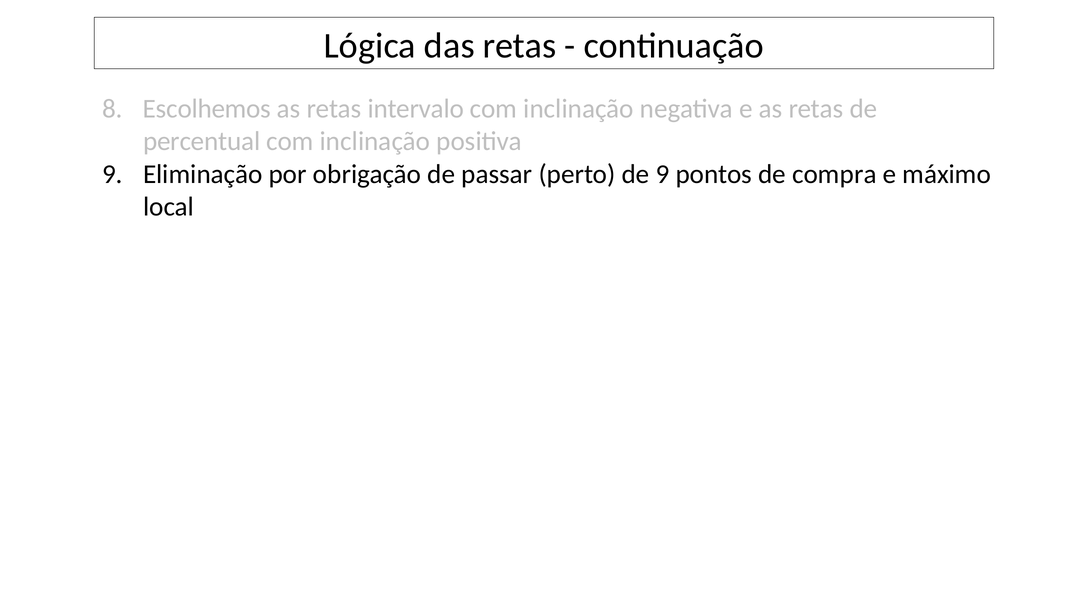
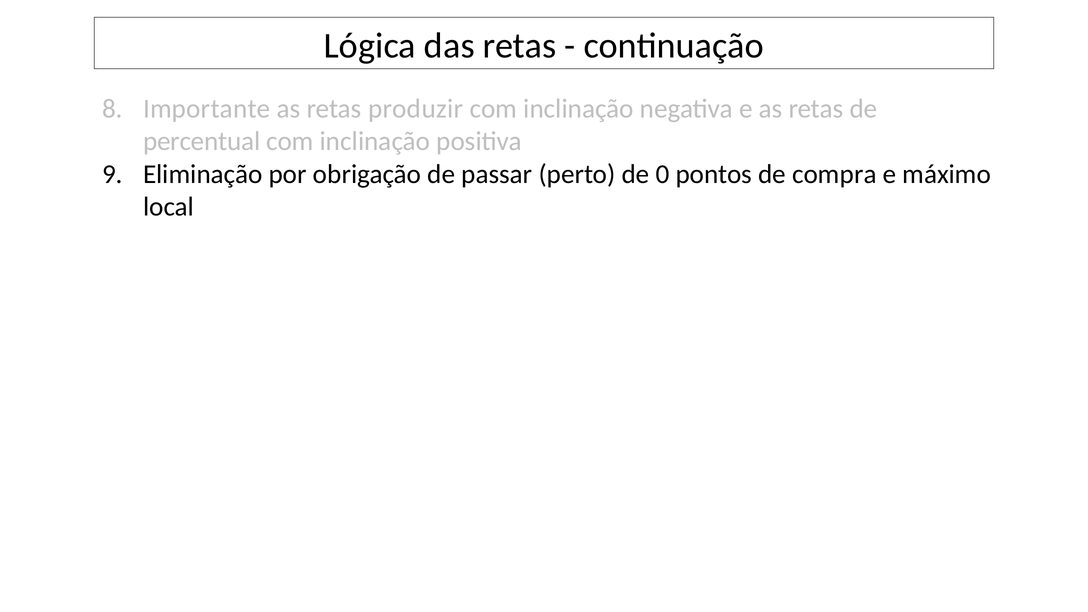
Escolhemos: Escolhemos -> Importante
intervalo: intervalo -> produzir
de 9: 9 -> 0
